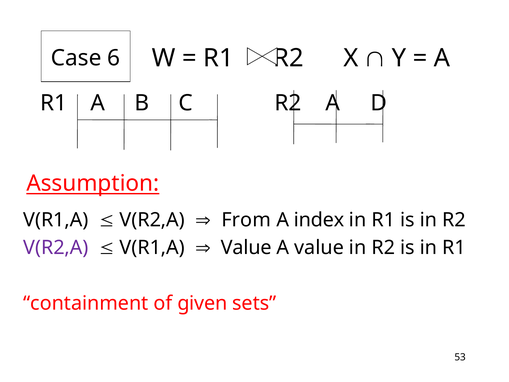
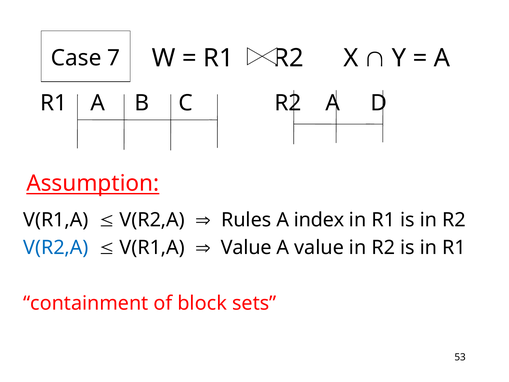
6: 6 -> 7
From: From -> Rules
V(R2,A at (56, 248) colour: purple -> blue
given: given -> block
